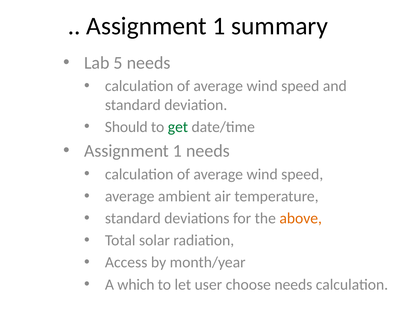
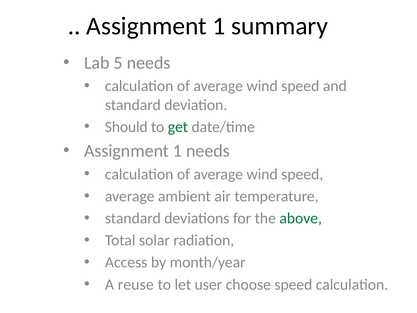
above colour: orange -> green
which: which -> reuse
choose needs: needs -> speed
